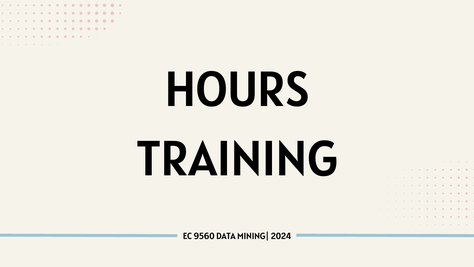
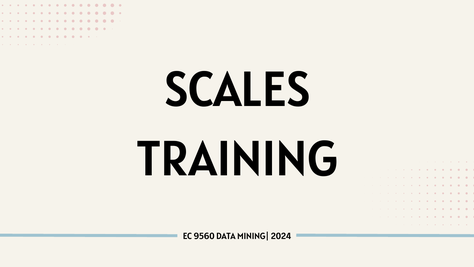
HOURS: HOURS -> SCALES
